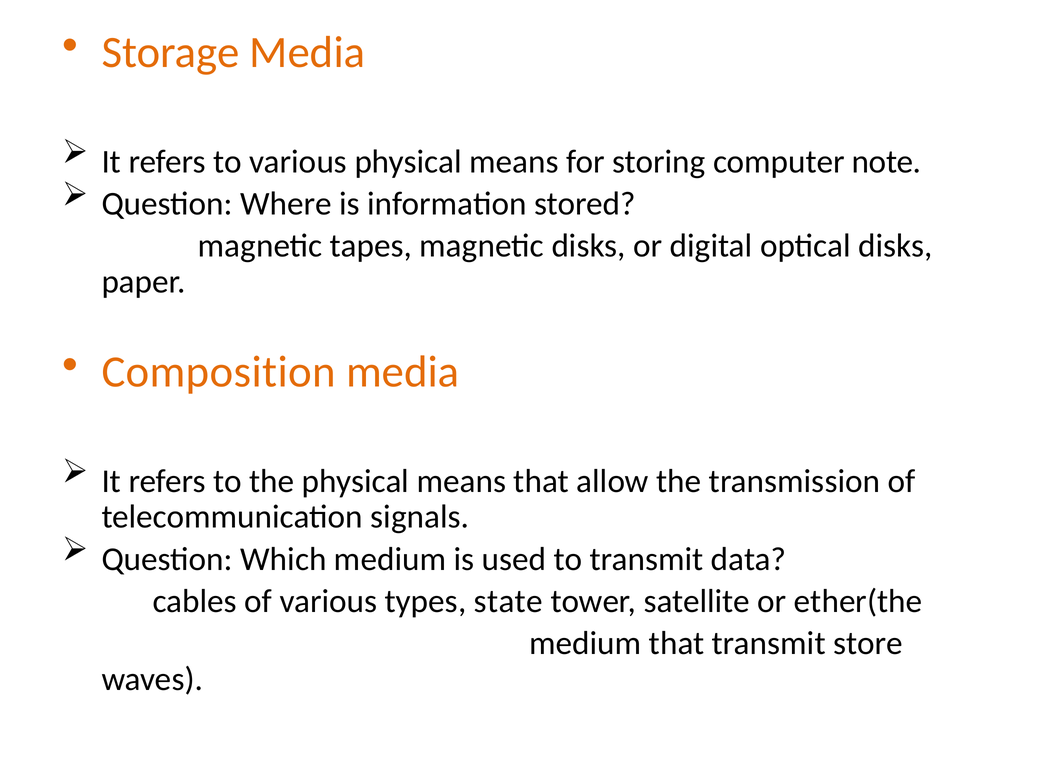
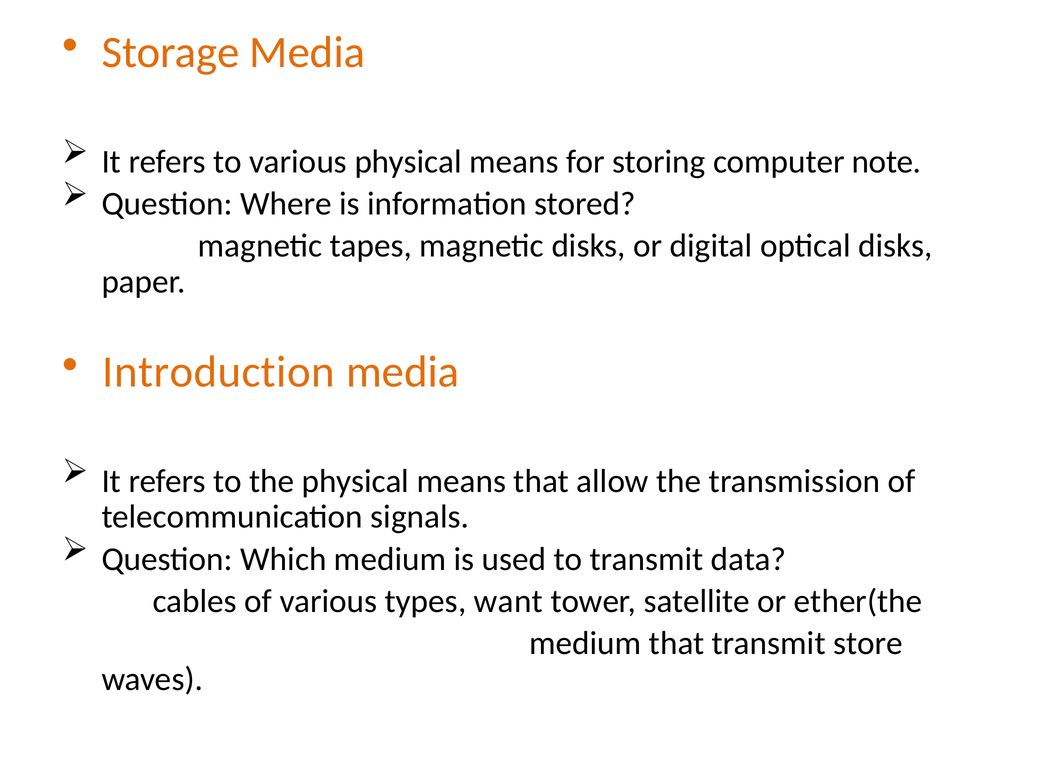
Composition: Composition -> Introduction
state: state -> want
